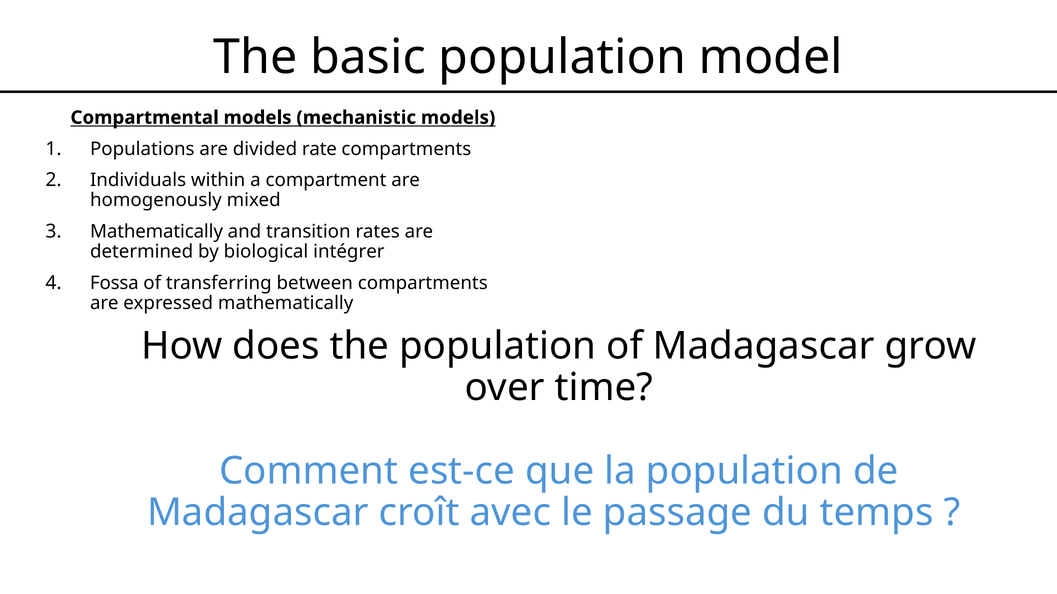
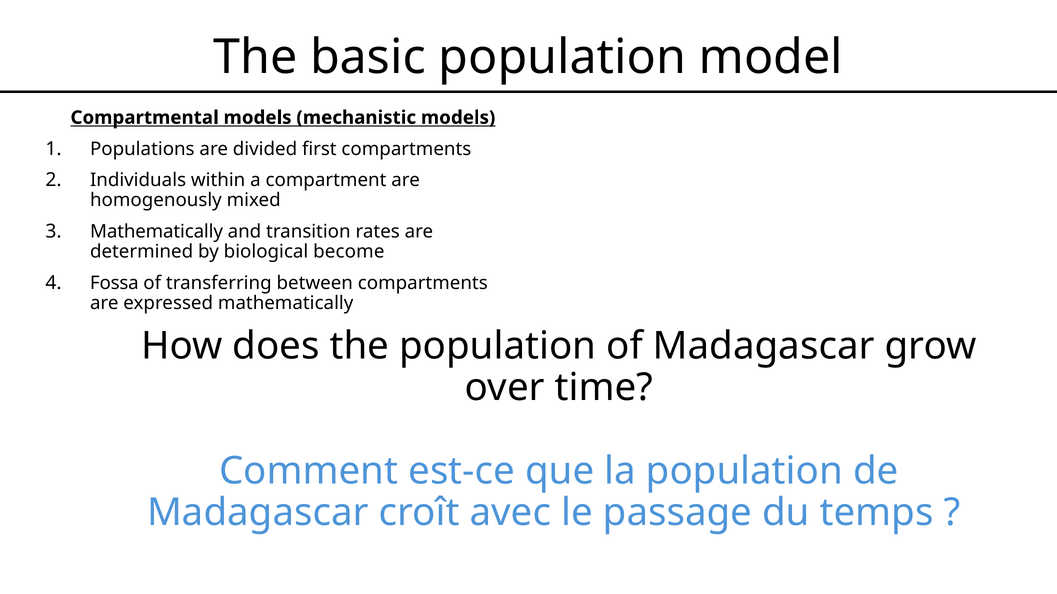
rate: rate -> first
intégrer: intégrer -> become
